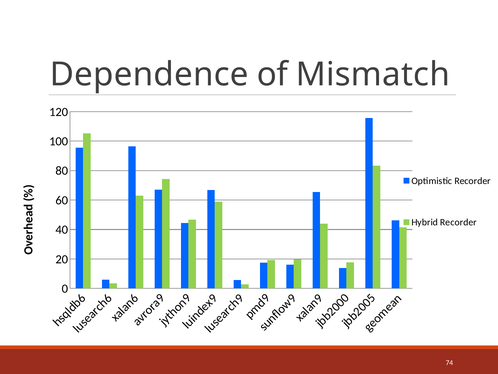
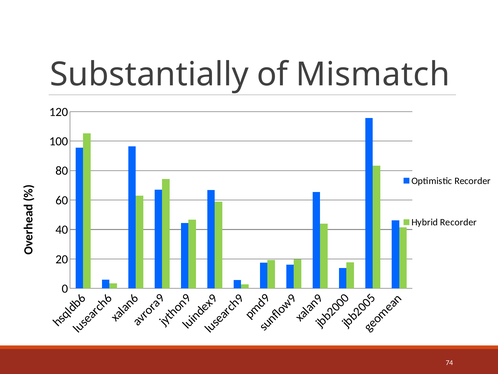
Dependence: Dependence -> Substantially
